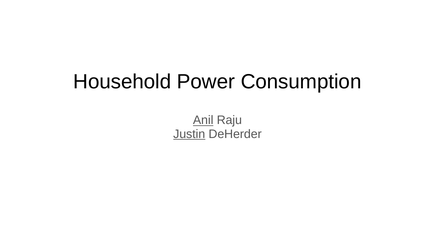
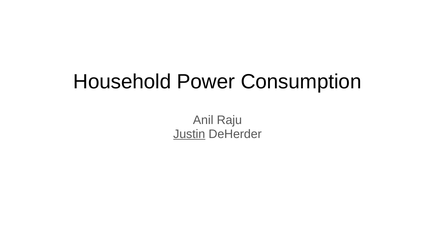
Anil underline: present -> none
